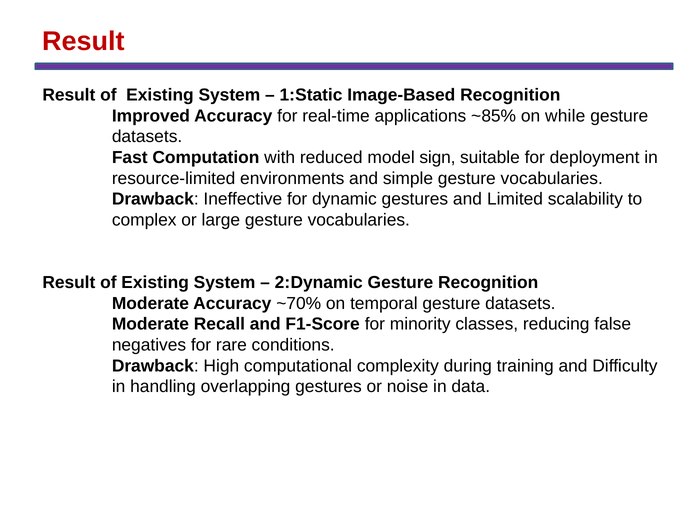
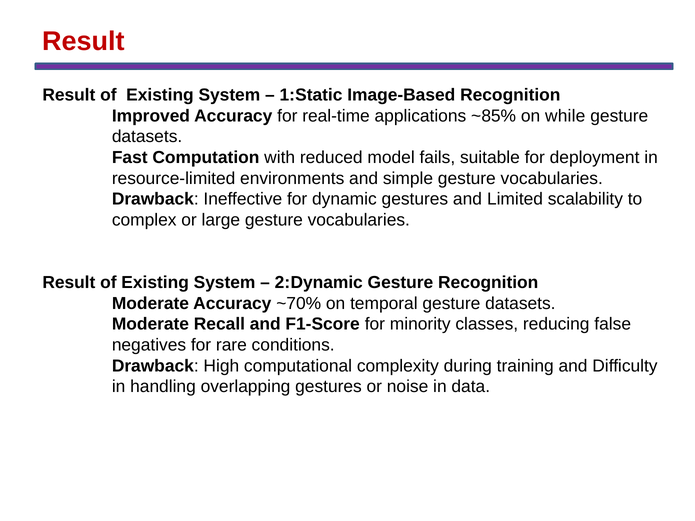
sign: sign -> fails
